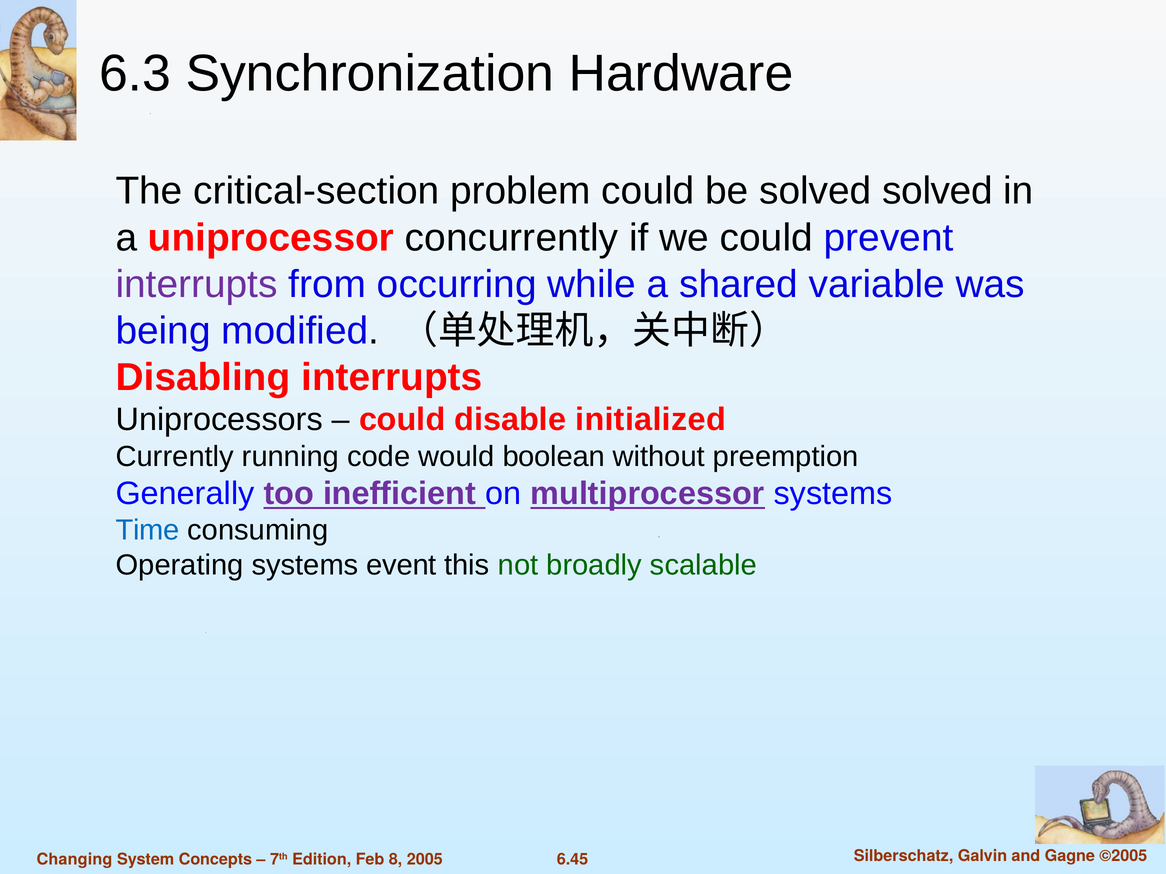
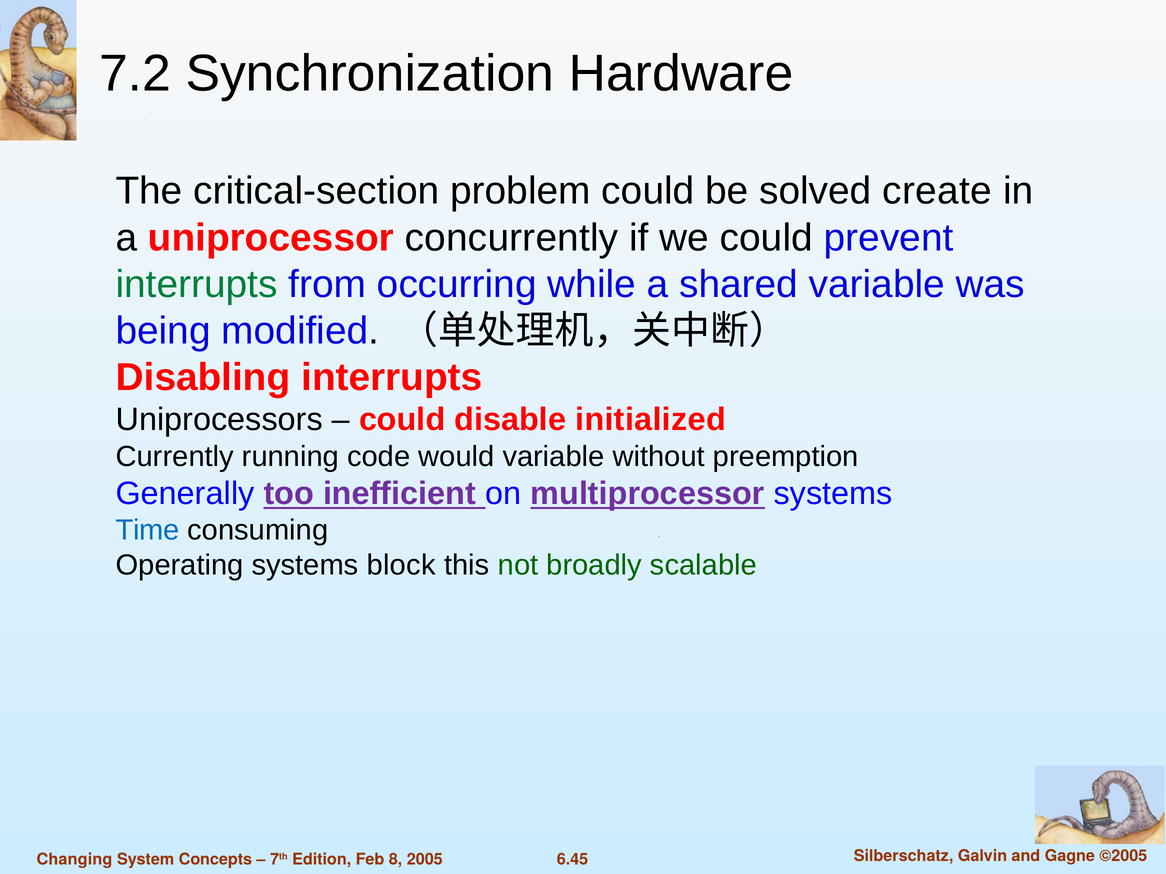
6.3: 6.3 -> 7.2
solved solved: solved -> create
interrupts at (197, 284) colour: purple -> green
would boolean: boolean -> variable
event: event -> block
